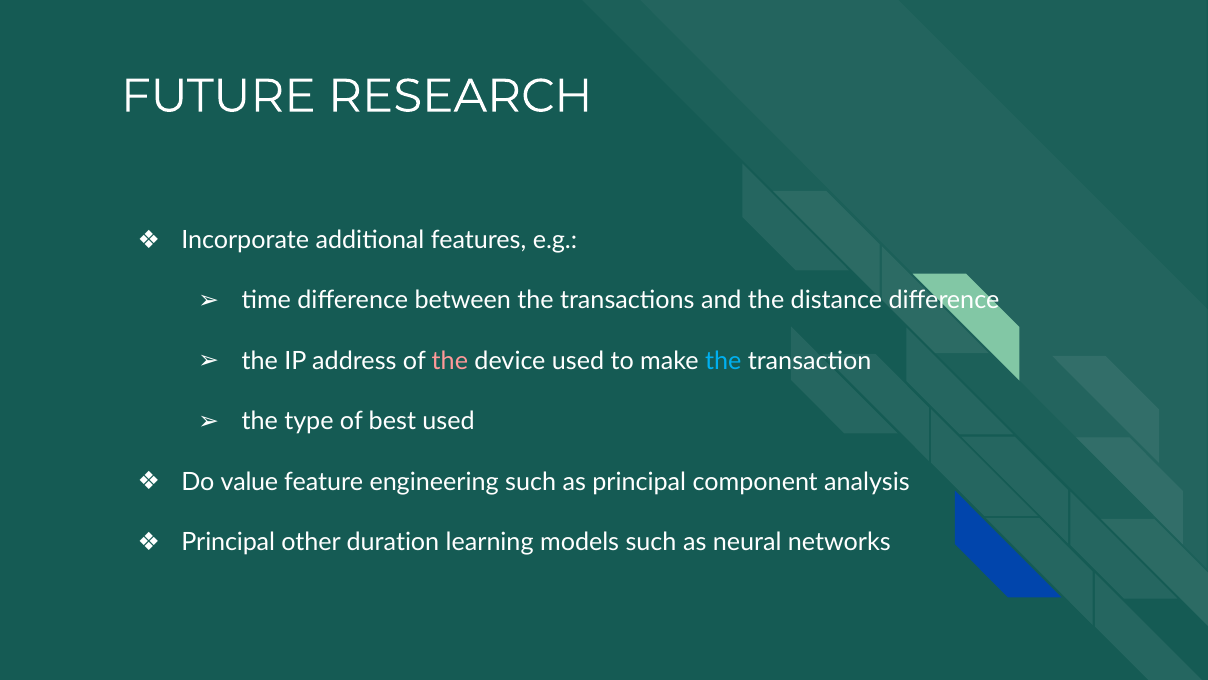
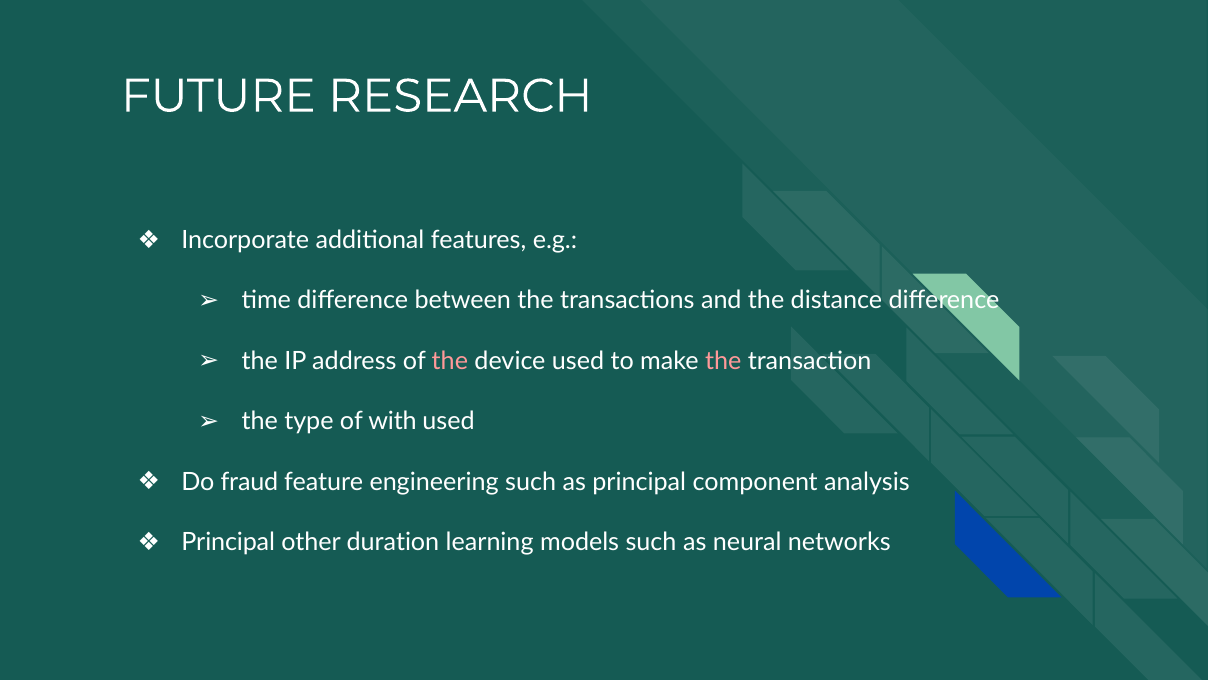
the at (723, 361) colour: light blue -> pink
best: best -> with
value: value -> fraud
